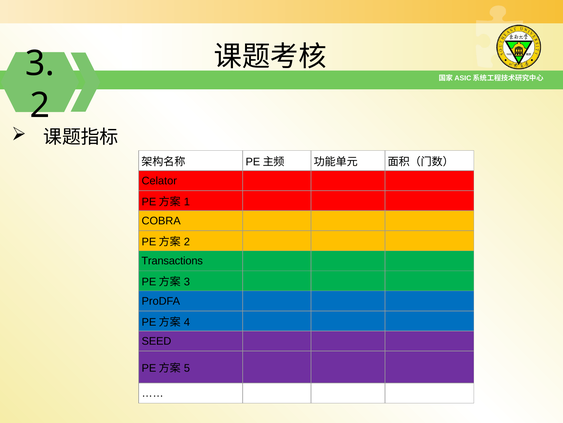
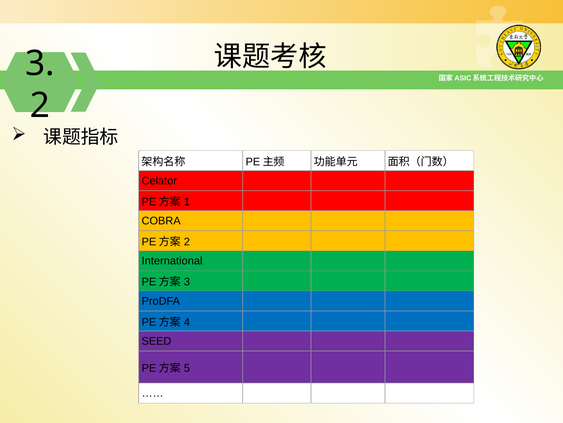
Transactions: Transactions -> International
